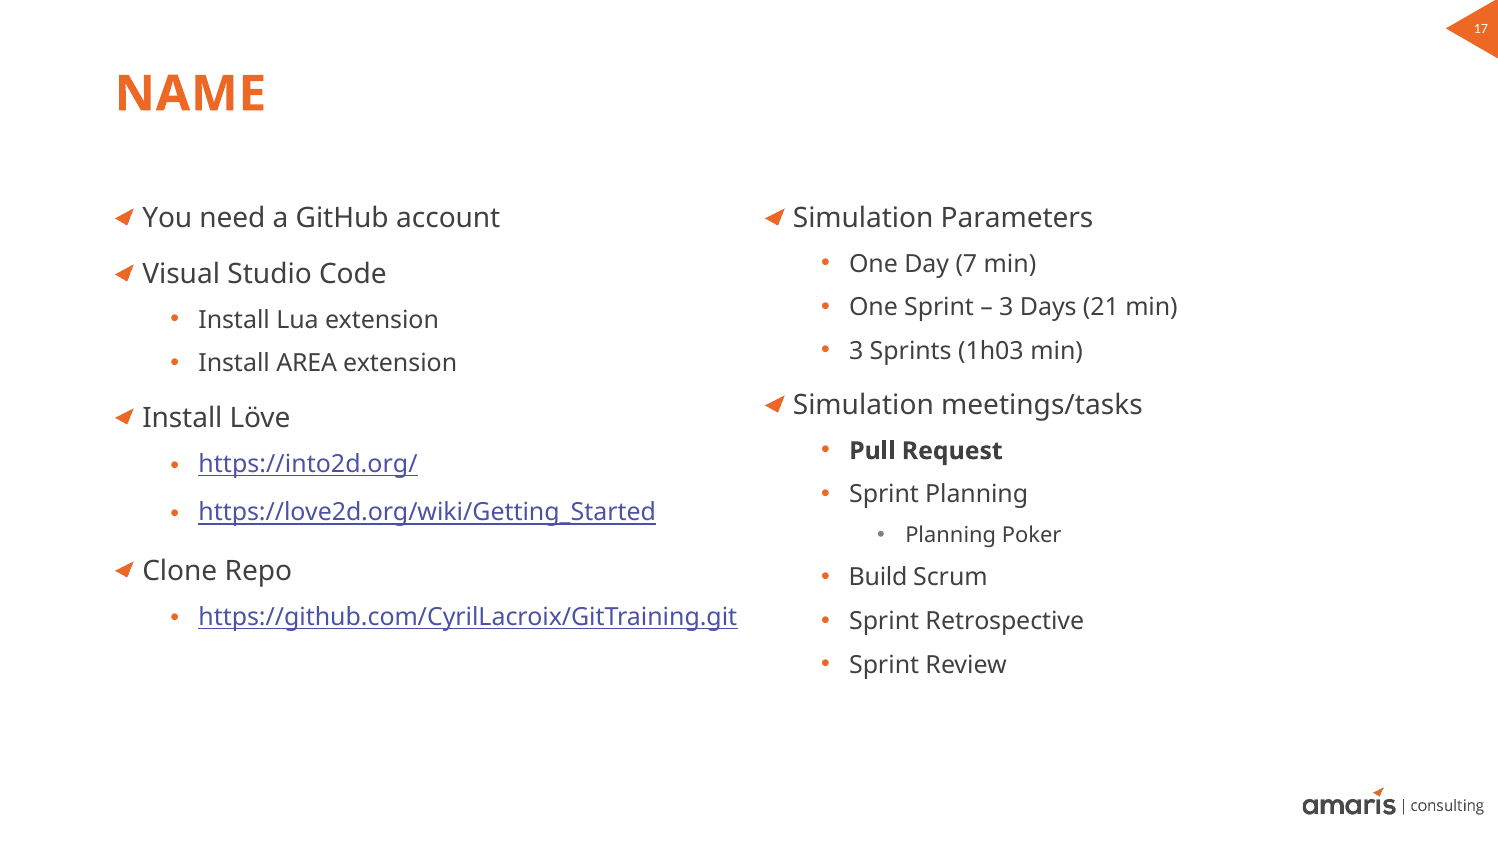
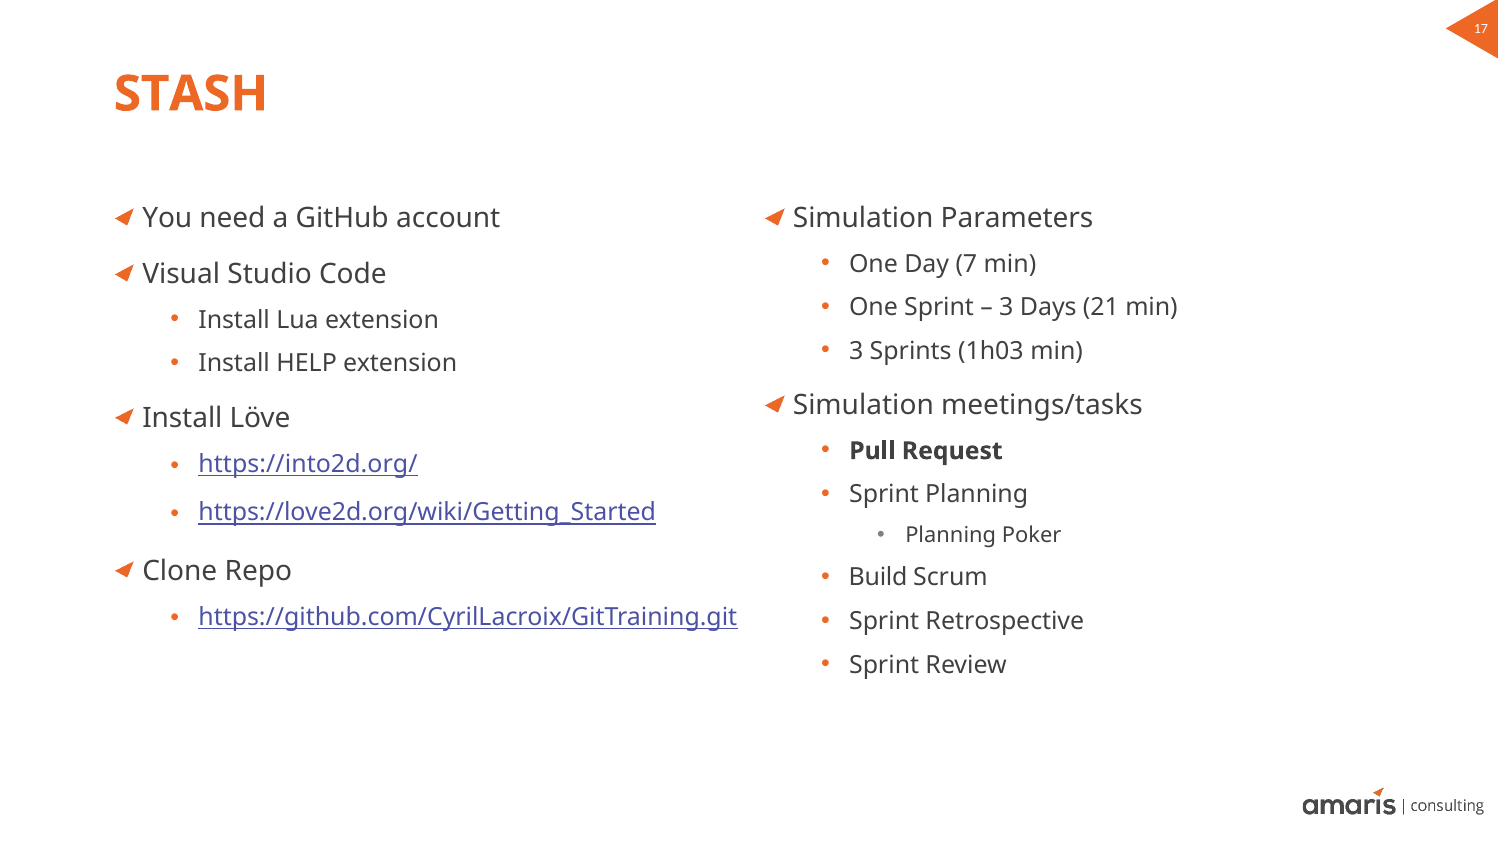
NAME: NAME -> STASH
AREA: AREA -> HELP
